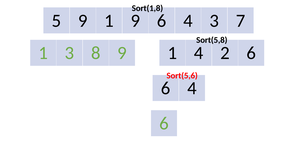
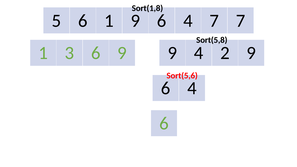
5 9: 9 -> 6
4 3: 3 -> 7
3 8: 8 -> 6
1 at (172, 53): 1 -> 9
2 6: 6 -> 9
